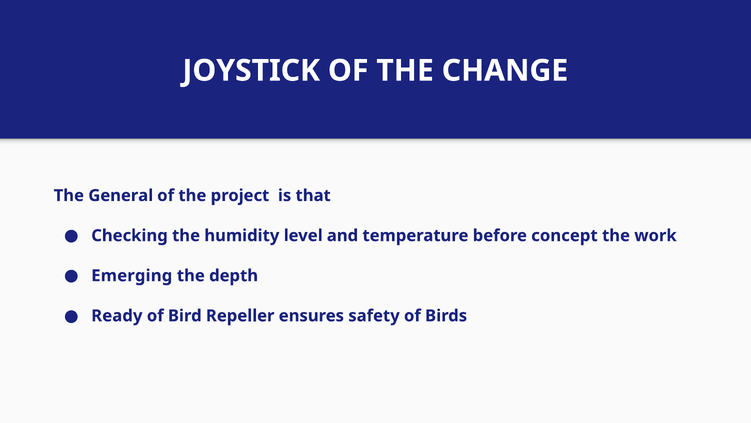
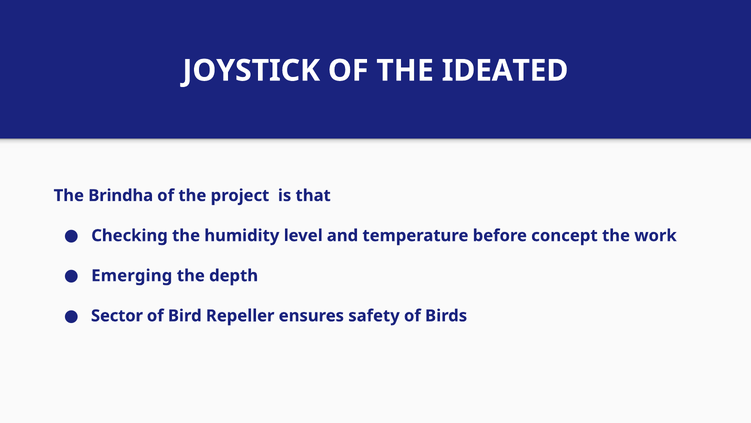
CHANGE: CHANGE -> IDEATED
General: General -> Brindha
Ready: Ready -> Sector
